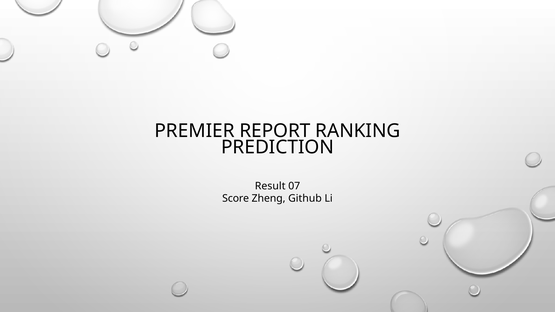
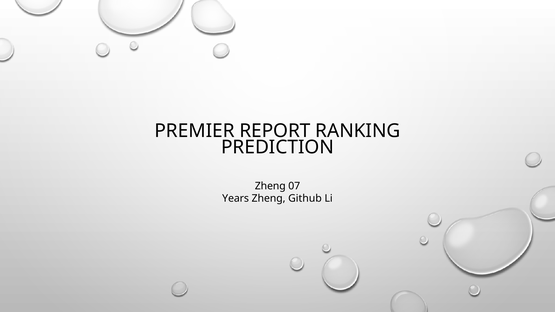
Result at (270, 186): Result -> Zheng
Score: Score -> Years
